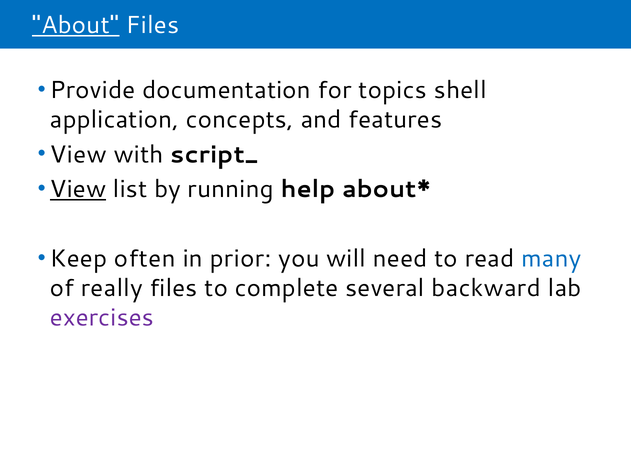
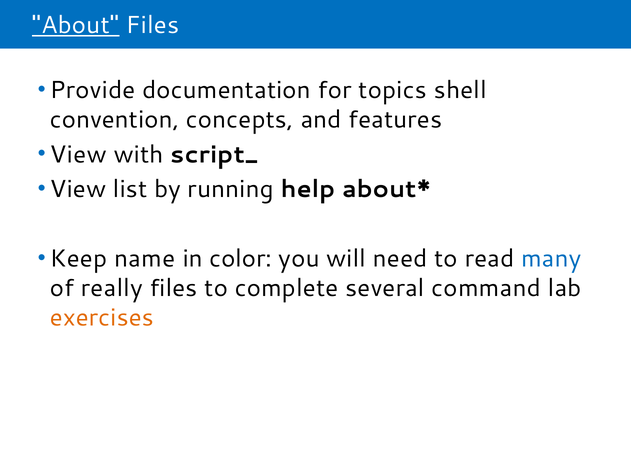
application: application -> convention
View at (78, 189) underline: present -> none
often: often -> name
prior: prior -> color
backward: backward -> command
exercises colour: purple -> orange
